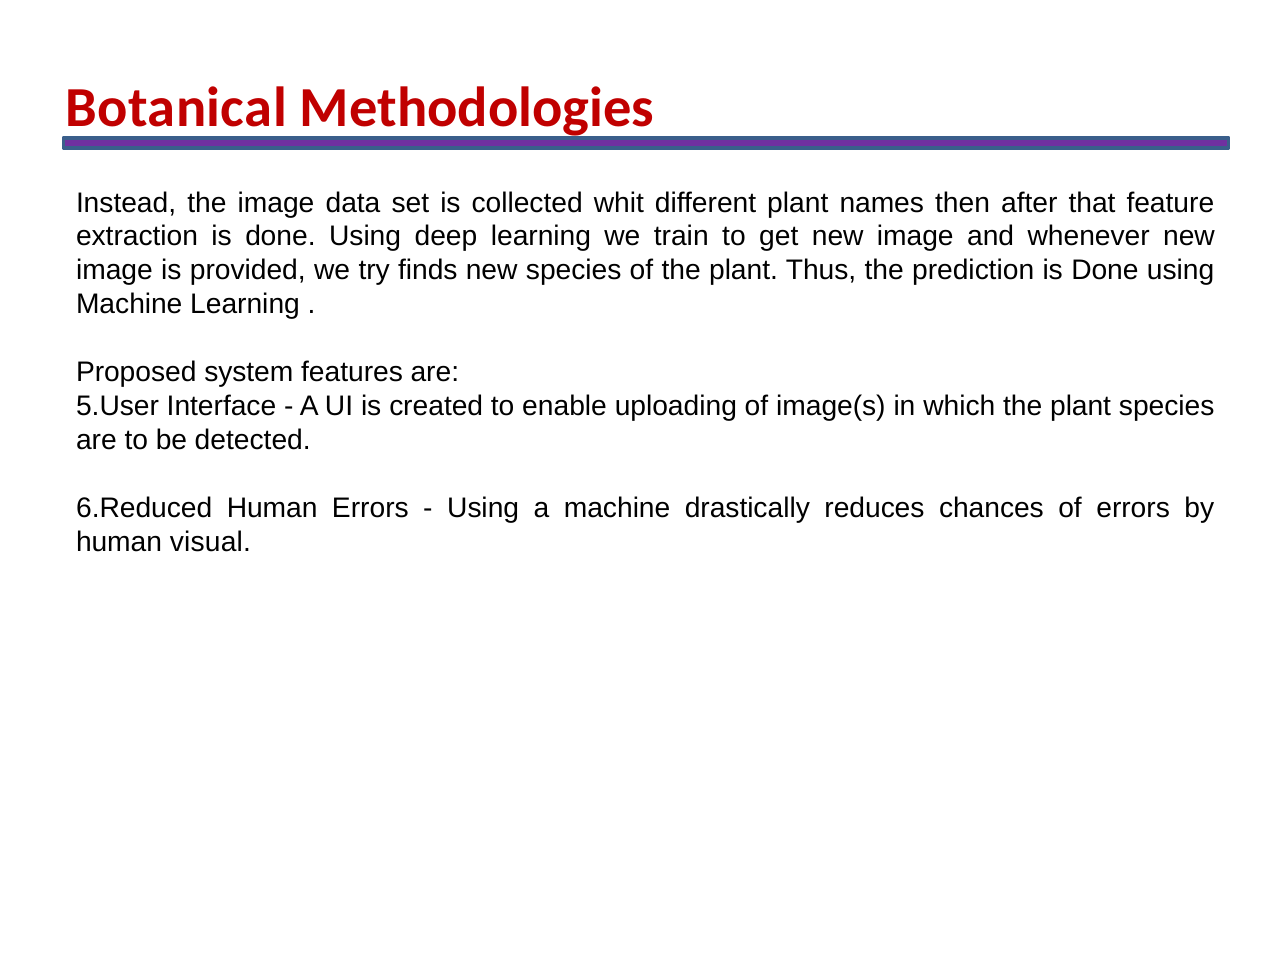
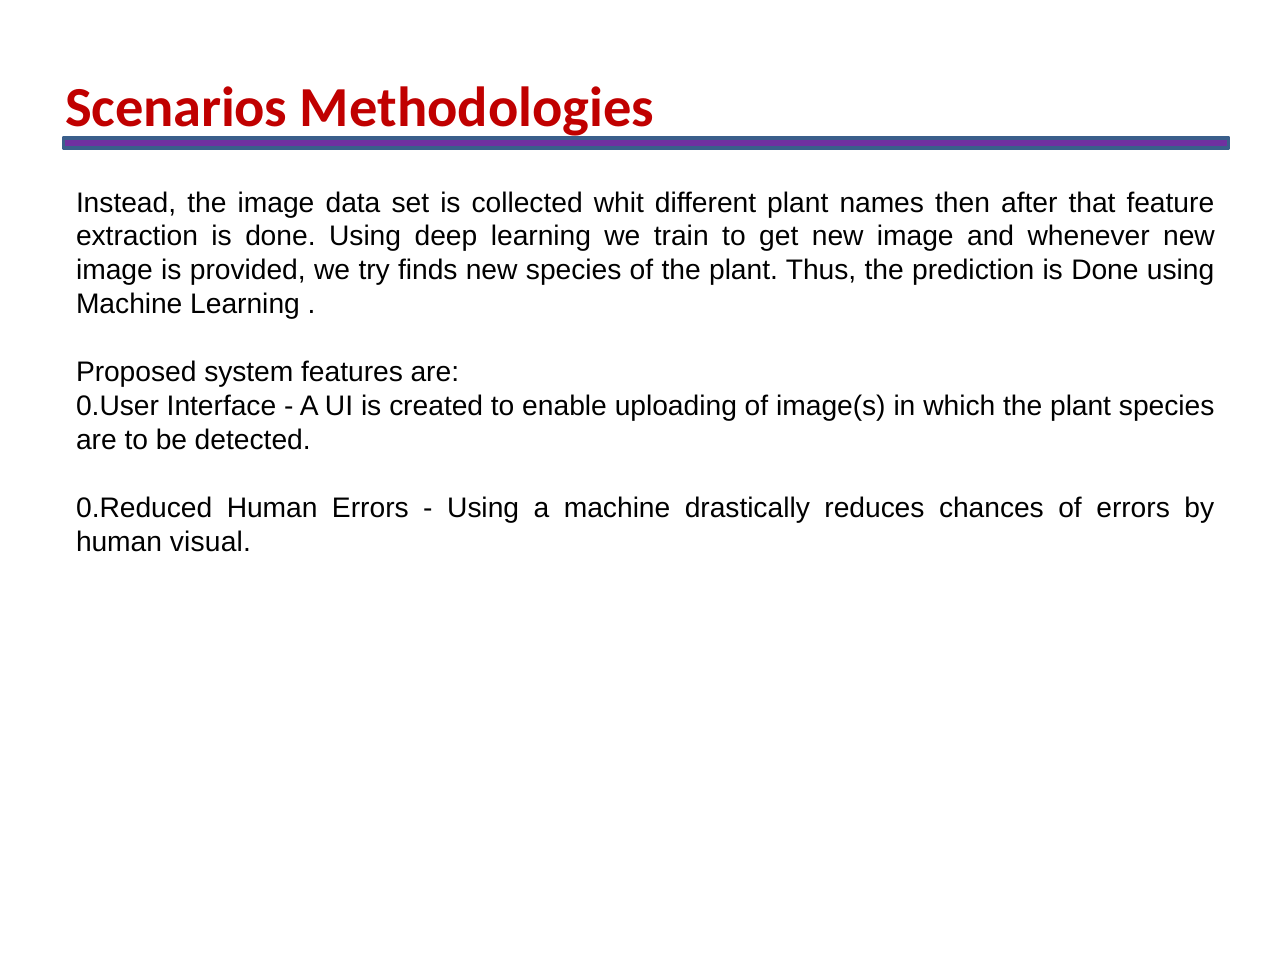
Botanical: Botanical -> Scenarios
5.User: 5.User -> 0.User
6.Reduced: 6.Reduced -> 0.Reduced
